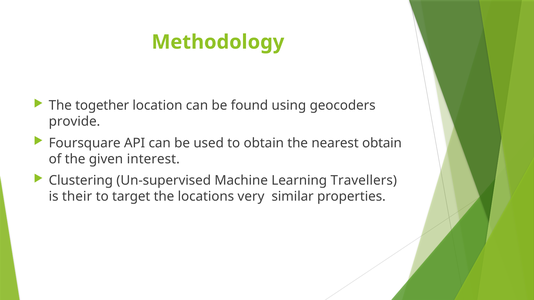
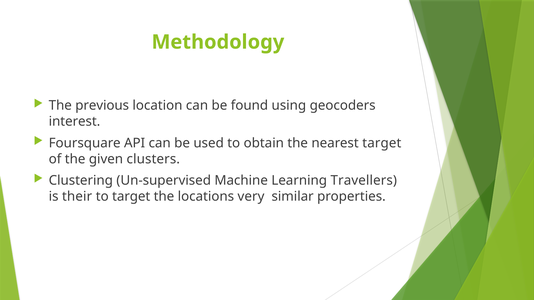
together: together -> previous
provide: provide -> interest
nearest obtain: obtain -> target
interest: interest -> clusters
